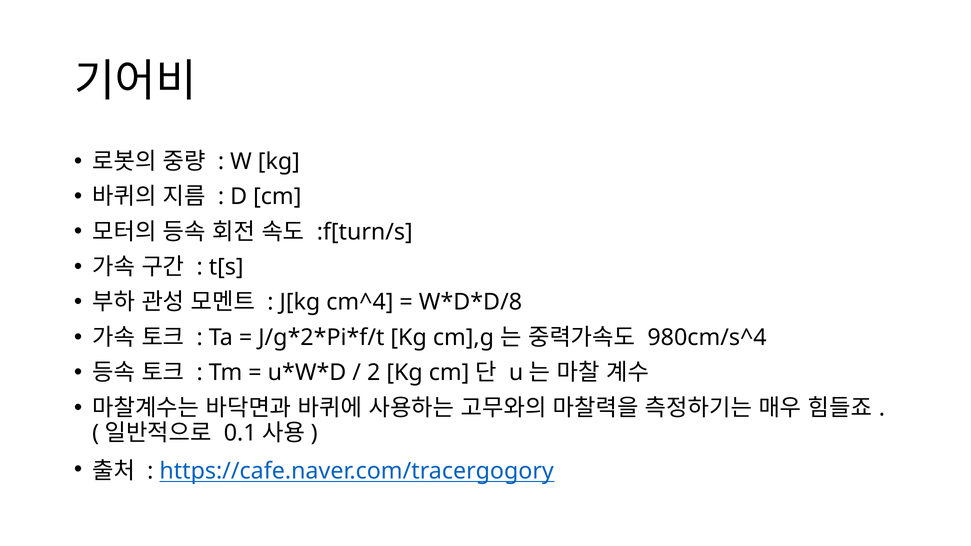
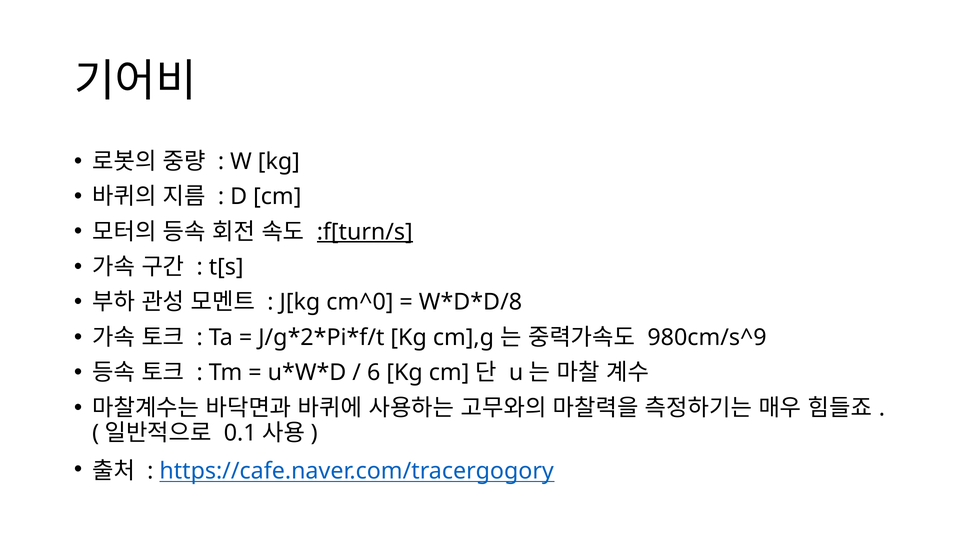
:f[turn/s underline: none -> present
cm^4: cm^4 -> cm^0
980cm/s^4: 980cm/s^4 -> 980cm/s^9
2: 2 -> 6
